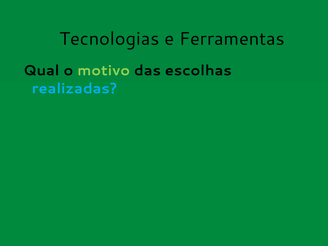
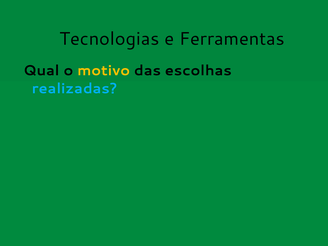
motivo colour: light green -> yellow
